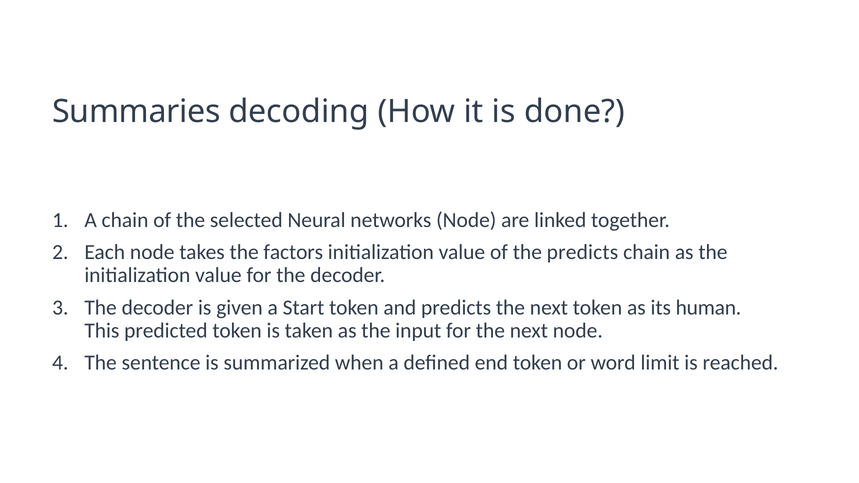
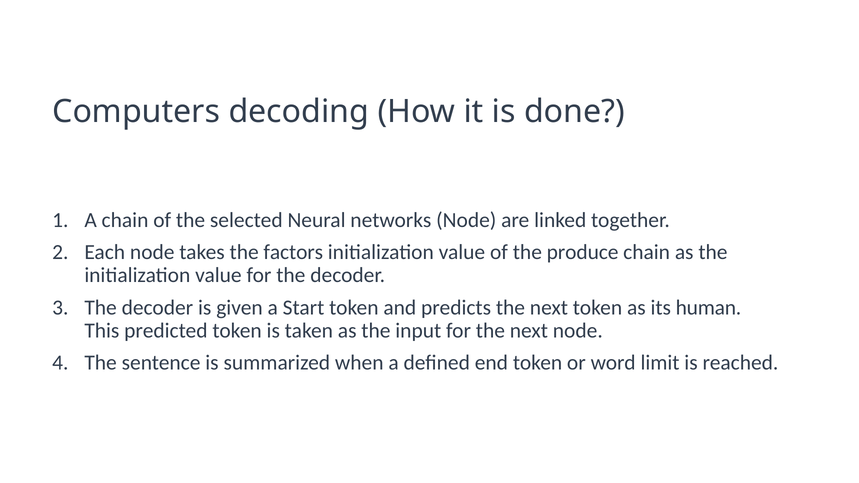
Summaries: Summaries -> Computers
the predicts: predicts -> produce
